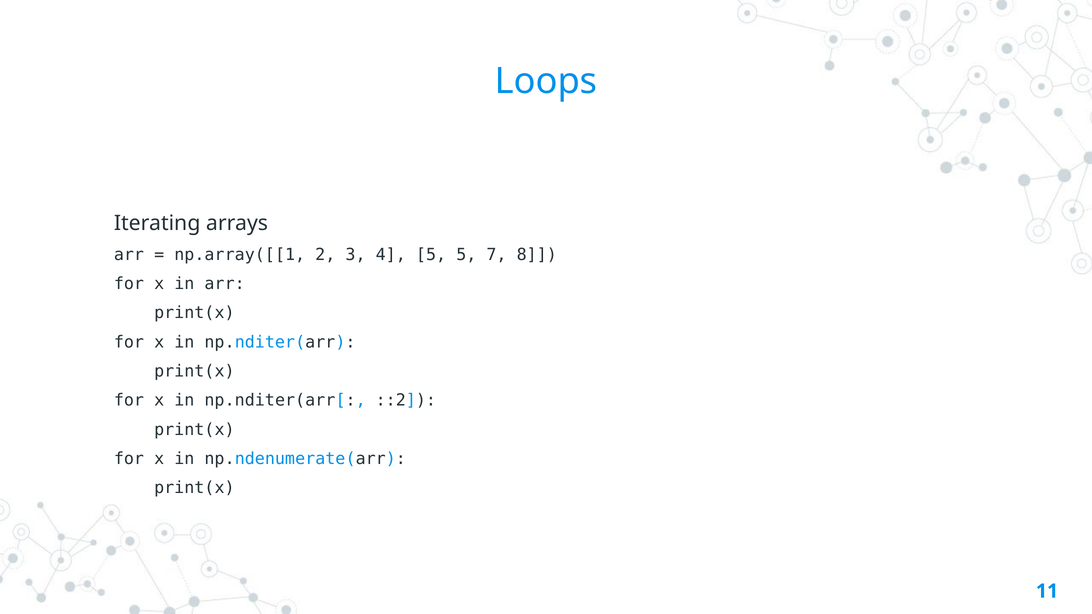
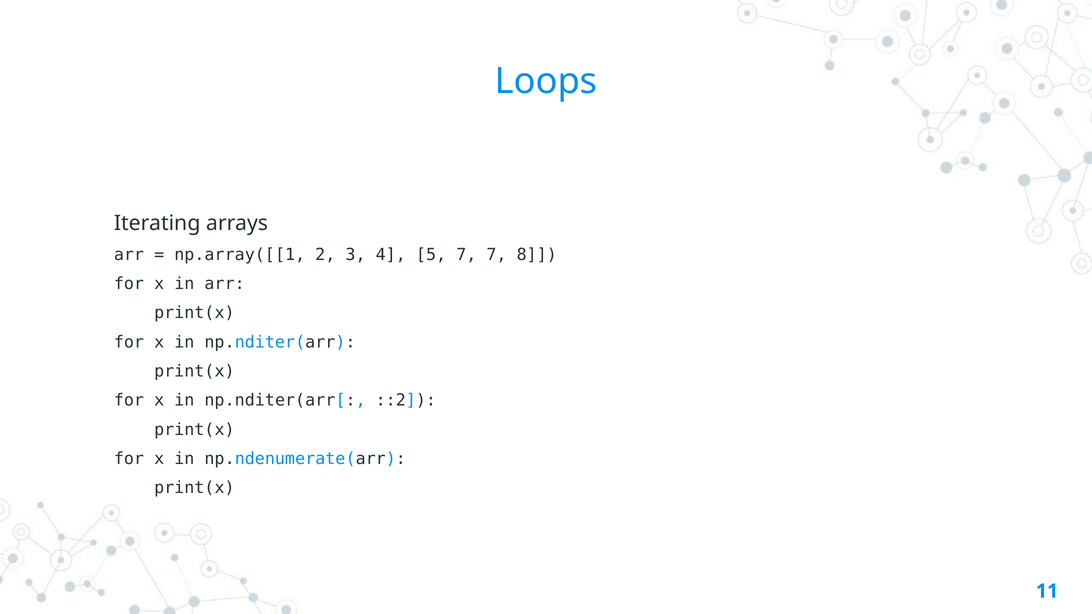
5 5: 5 -> 7
